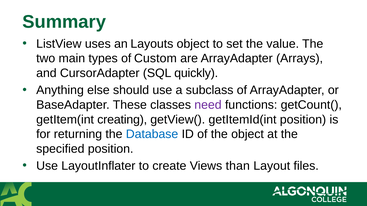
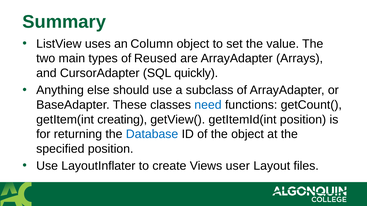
Layouts: Layouts -> Column
Custom: Custom -> Reused
need colour: purple -> blue
than: than -> user
